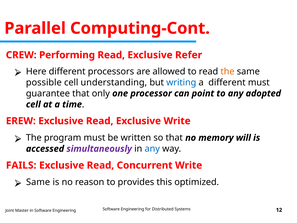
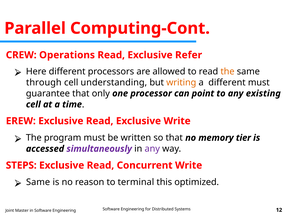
Performing: Performing -> Operations
possible: possible -> through
writing colour: blue -> orange
adopted: adopted -> existing
will: will -> tier
any at (152, 149) colour: blue -> purple
FAILS: FAILS -> STEPS
provides: provides -> terminal
